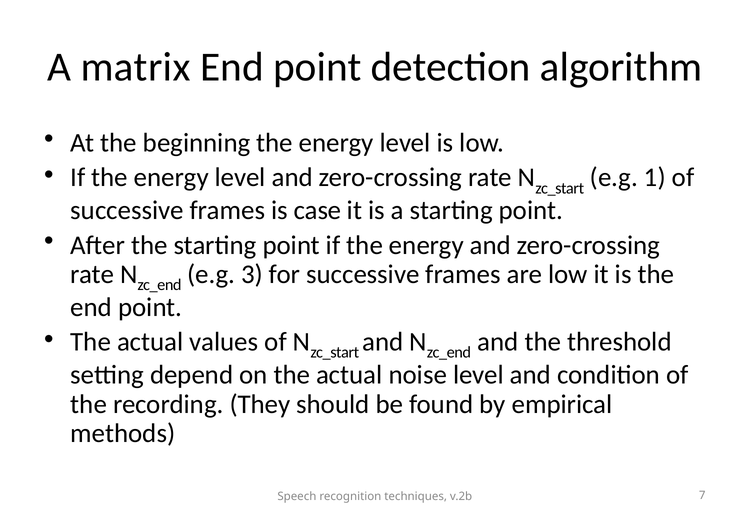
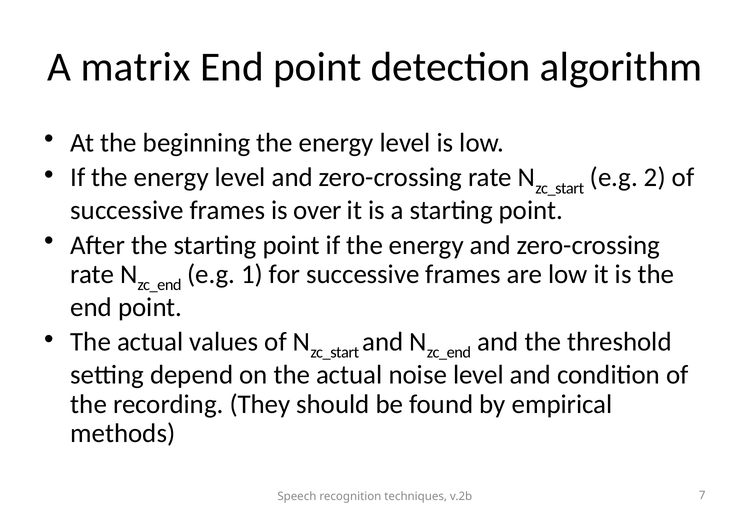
1: 1 -> 2
case: case -> over
3: 3 -> 1
